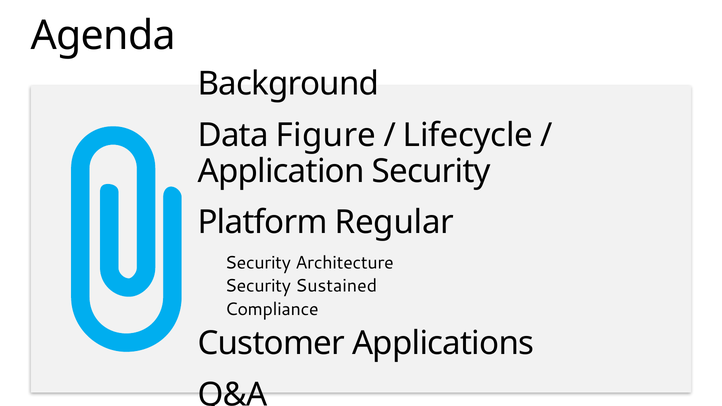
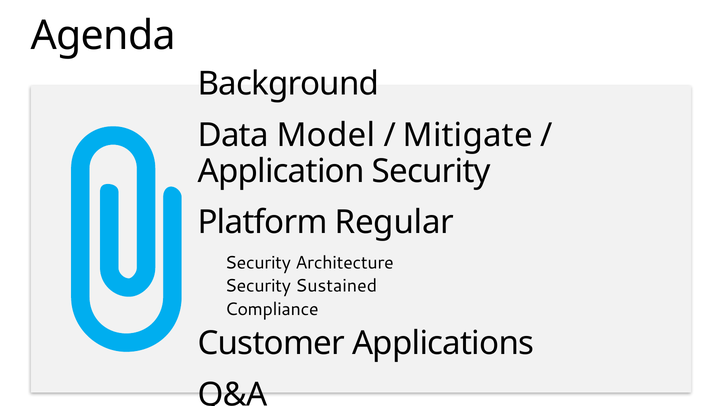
Figure: Figure -> Model
Lifecycle: Lifecycle -> Mitigate
